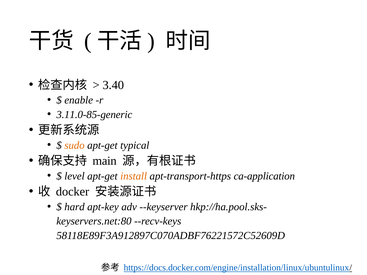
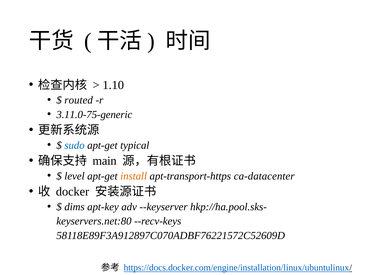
3.40: 3.40 -> 1.10
enable: enable -> routed
3.11.0-85-generic: 3.11.0-85-generic -> 3.11.0-75-generic
sudo colour: orange -> blue
ca-application: ca-application -> ca-datacenter
hard: hard -> dims
